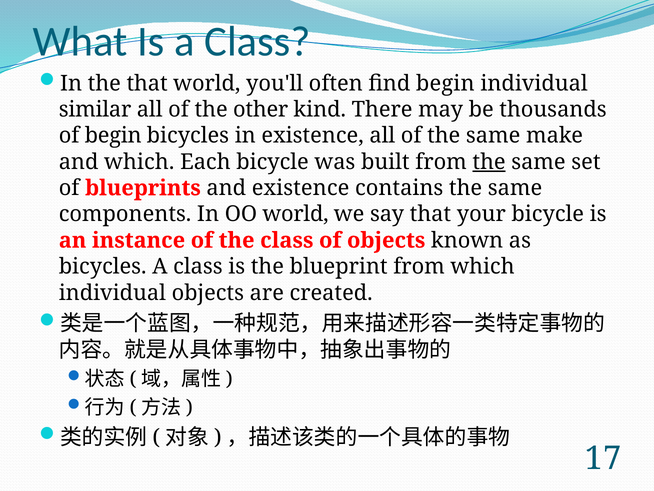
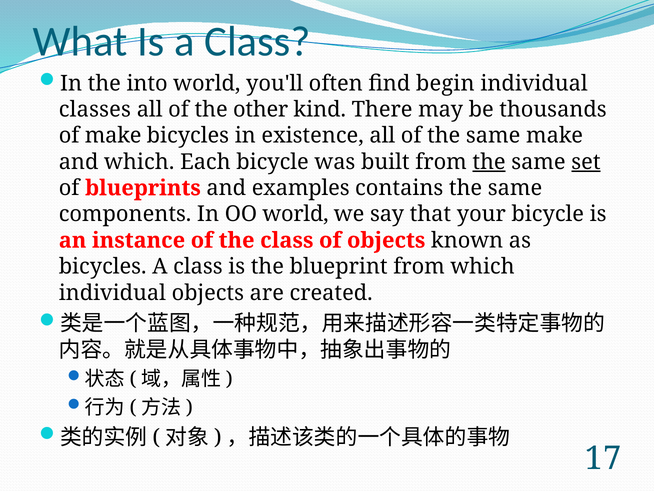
the that: that -> into
similar: similar -> classes
of begin: begin -> make
set underline: none -> present
and existence: existence -> examples
